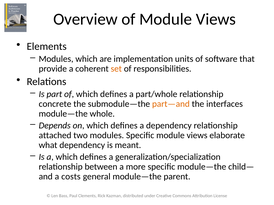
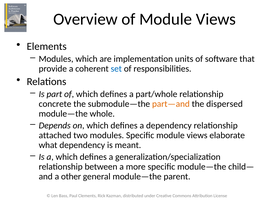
set colour: orange -> blue
interfaces: interfaces -> dispersed
costs: costs -> other
